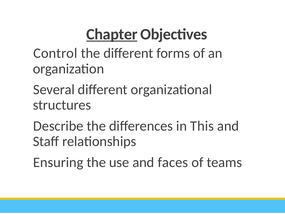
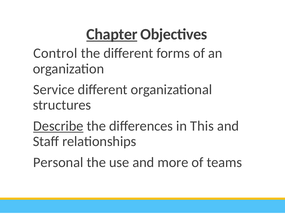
Several: Several -> Service
Describe underline: none -> present
Ensuring: Ensuring -> Personal
faces: faces -> more
